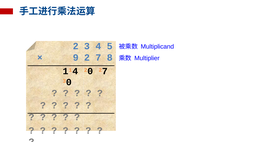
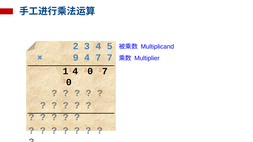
9 2: 2 -> 4
7 8: 8 -> 7
